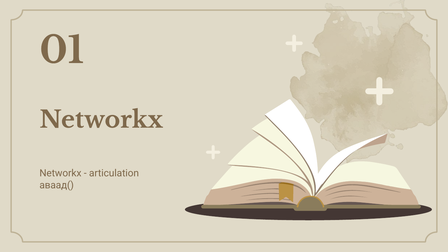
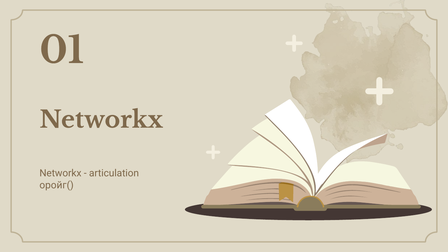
аваад(: аваад( -> оройг(
